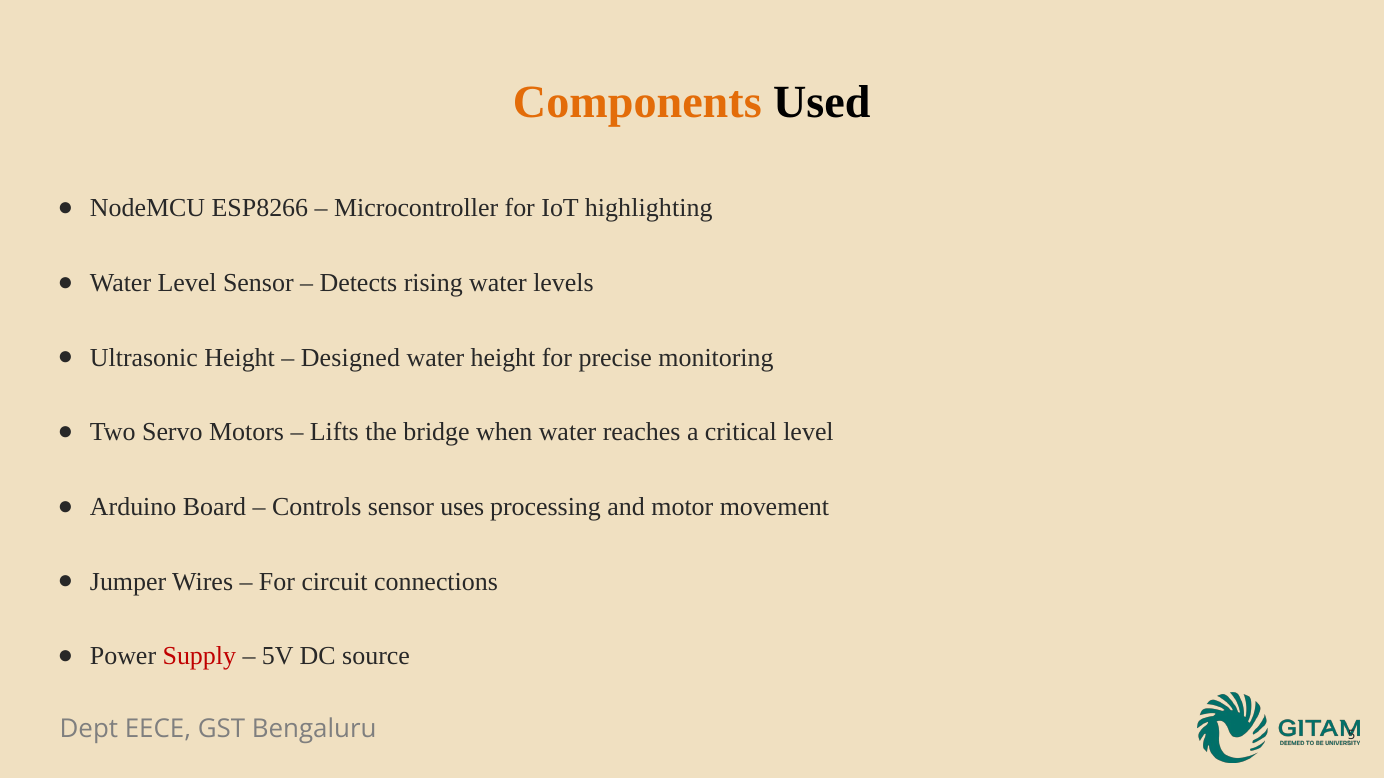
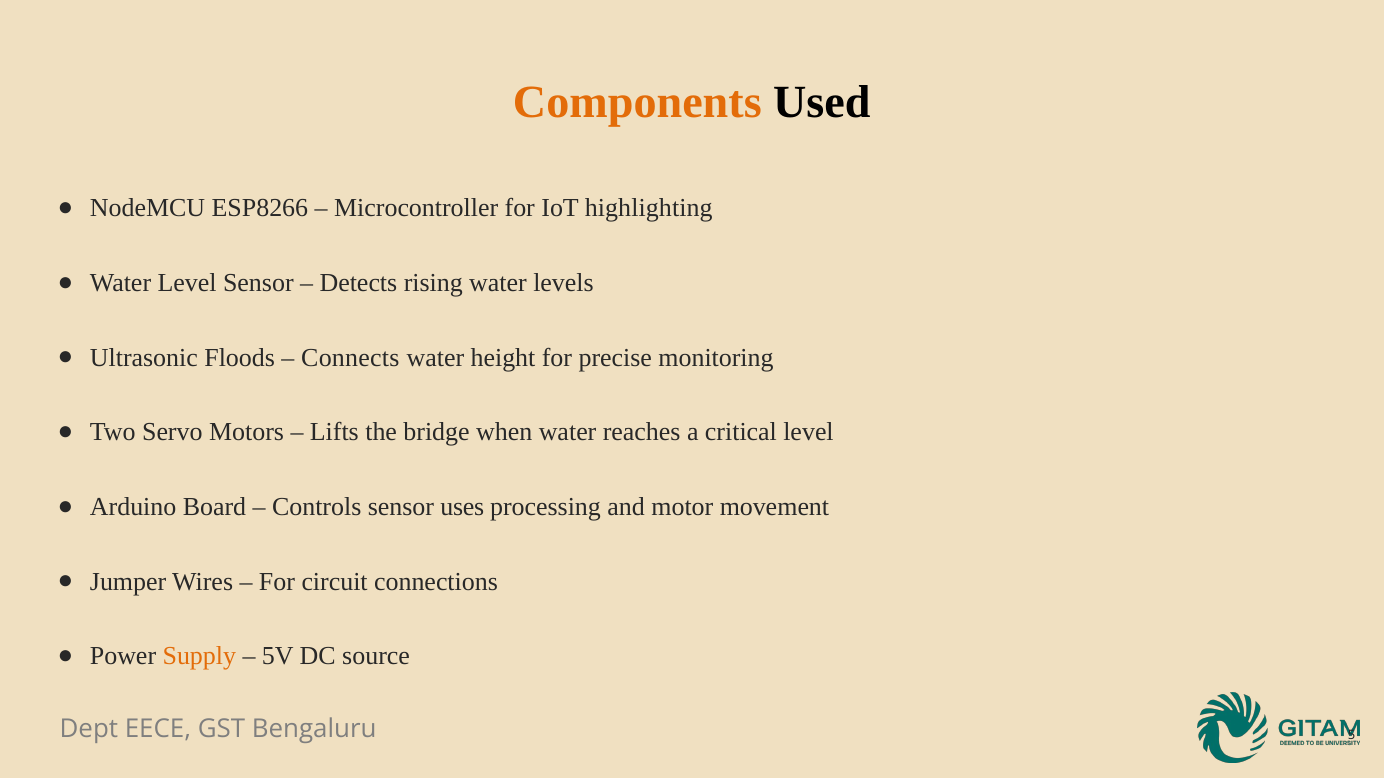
Ultrasonic Height: Height -> Floods
Designed: Designed -> Connects
Supply colour: red -> orange
